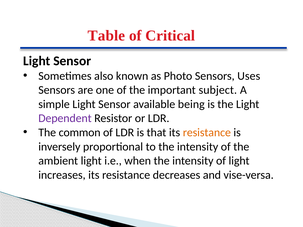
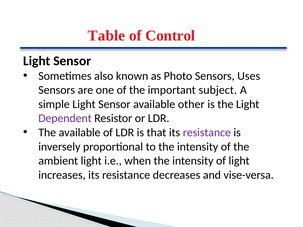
Critical: Critical -> Control
being: being -> other
The common: common -> available
resistance at (207, 133) colour: orange -> purple
